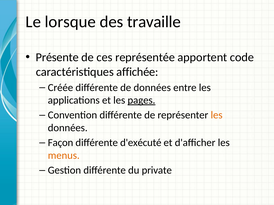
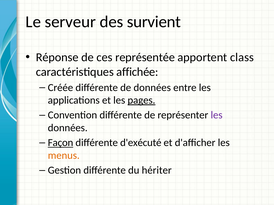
lorsque: lorsque -> serveur
travaille: travaille -> survient
Présente: Présente -> Réponse
code: code -> class
les at (217, 115) colour: orange -> purple
Façon underline: none -> present
private: private -> hériter
